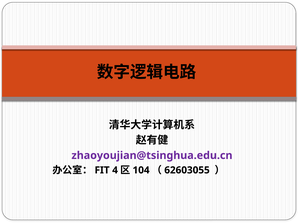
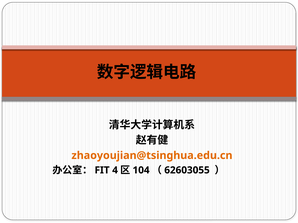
zhaoyoujian@tsinghua.edu.cn colour: purple -> orange
